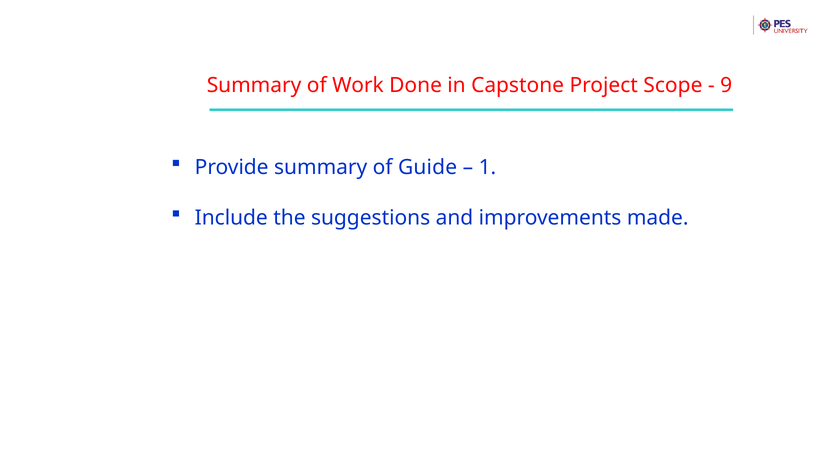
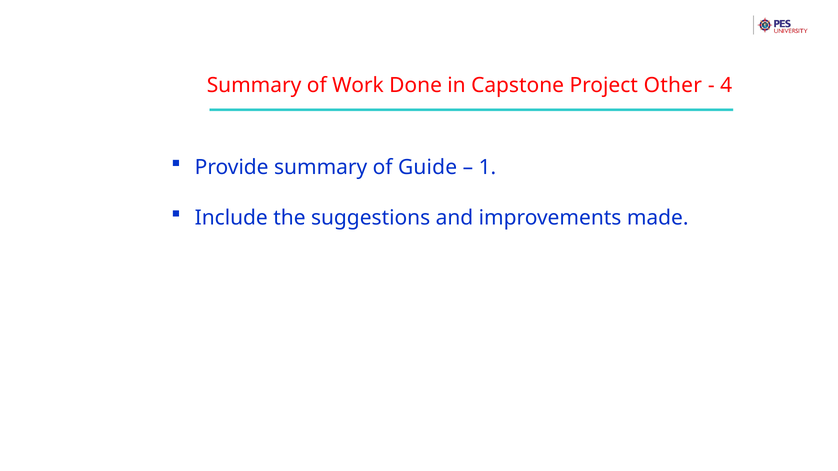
Scope: Scope -> Other
9: 9 -> 4
